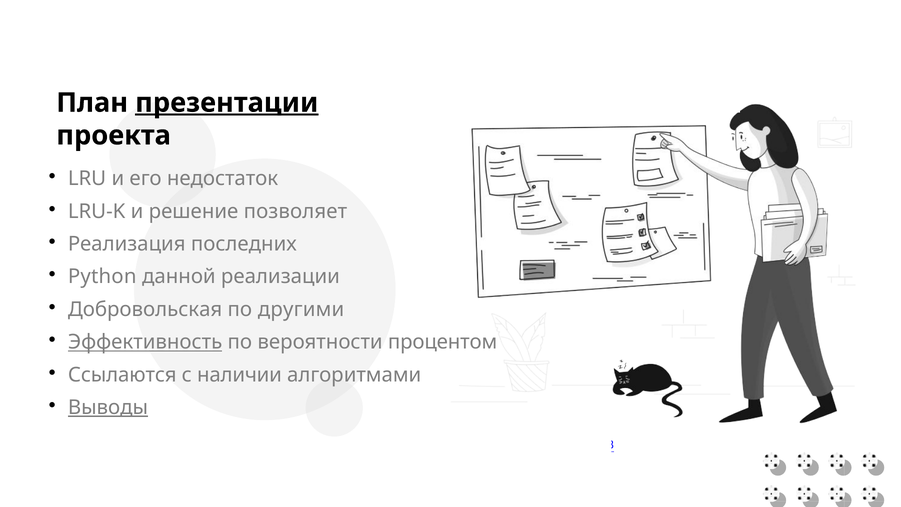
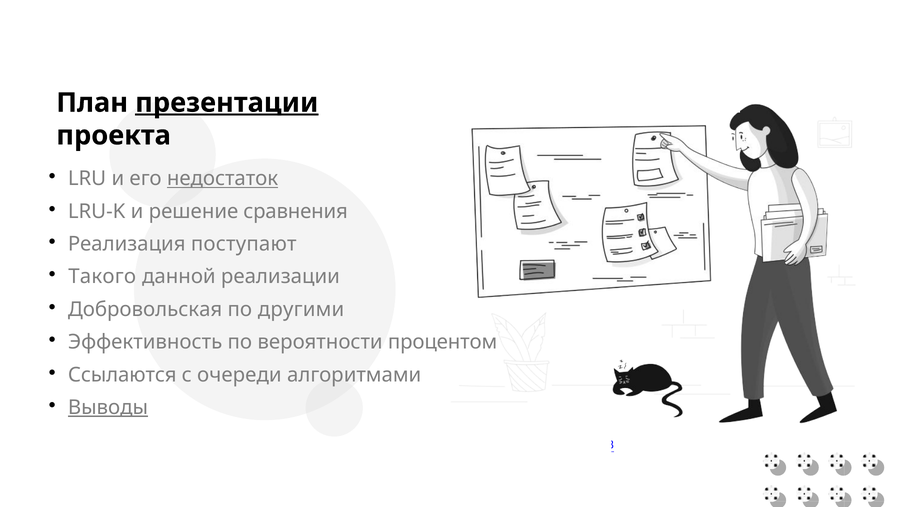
недостаток underline: none -> present
позволяет: позволяет -> сравнения
последних: последних -> поступают
Python: Python -> Такого
Эффективность underline: present -> none
наличии: наличии -> очереди
